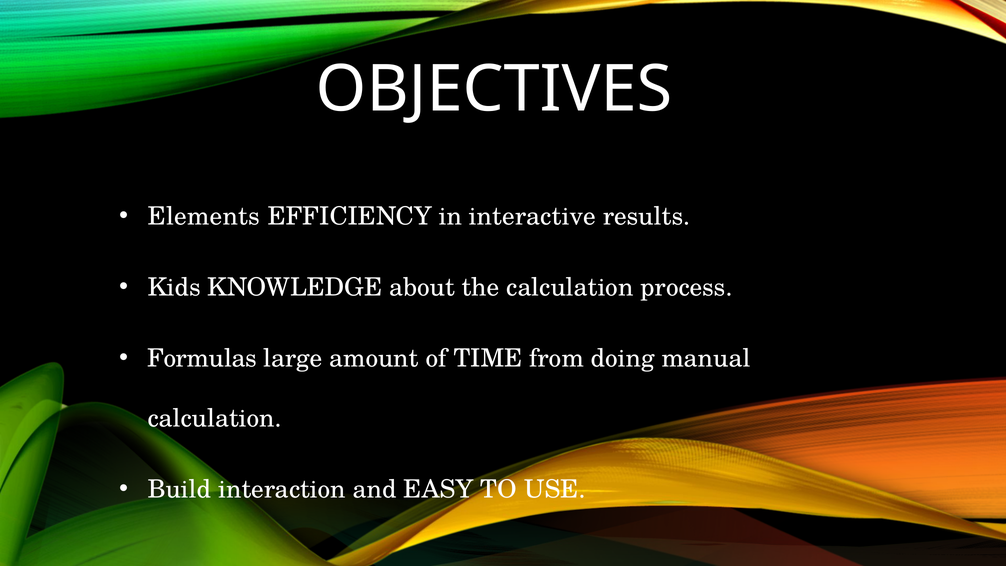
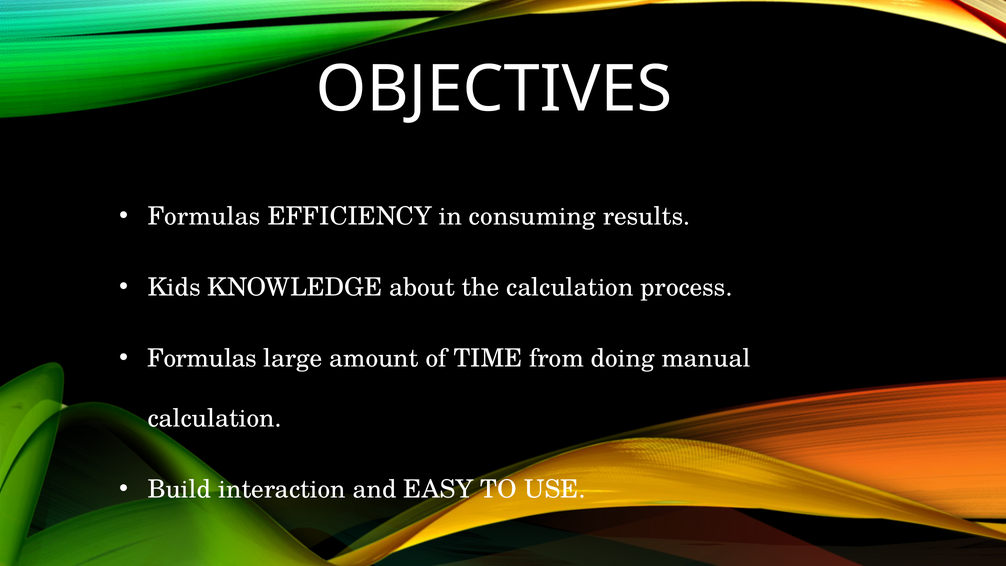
Elements at (204, 217): Elements -> Formulas
interactive: interactive -> consuming
